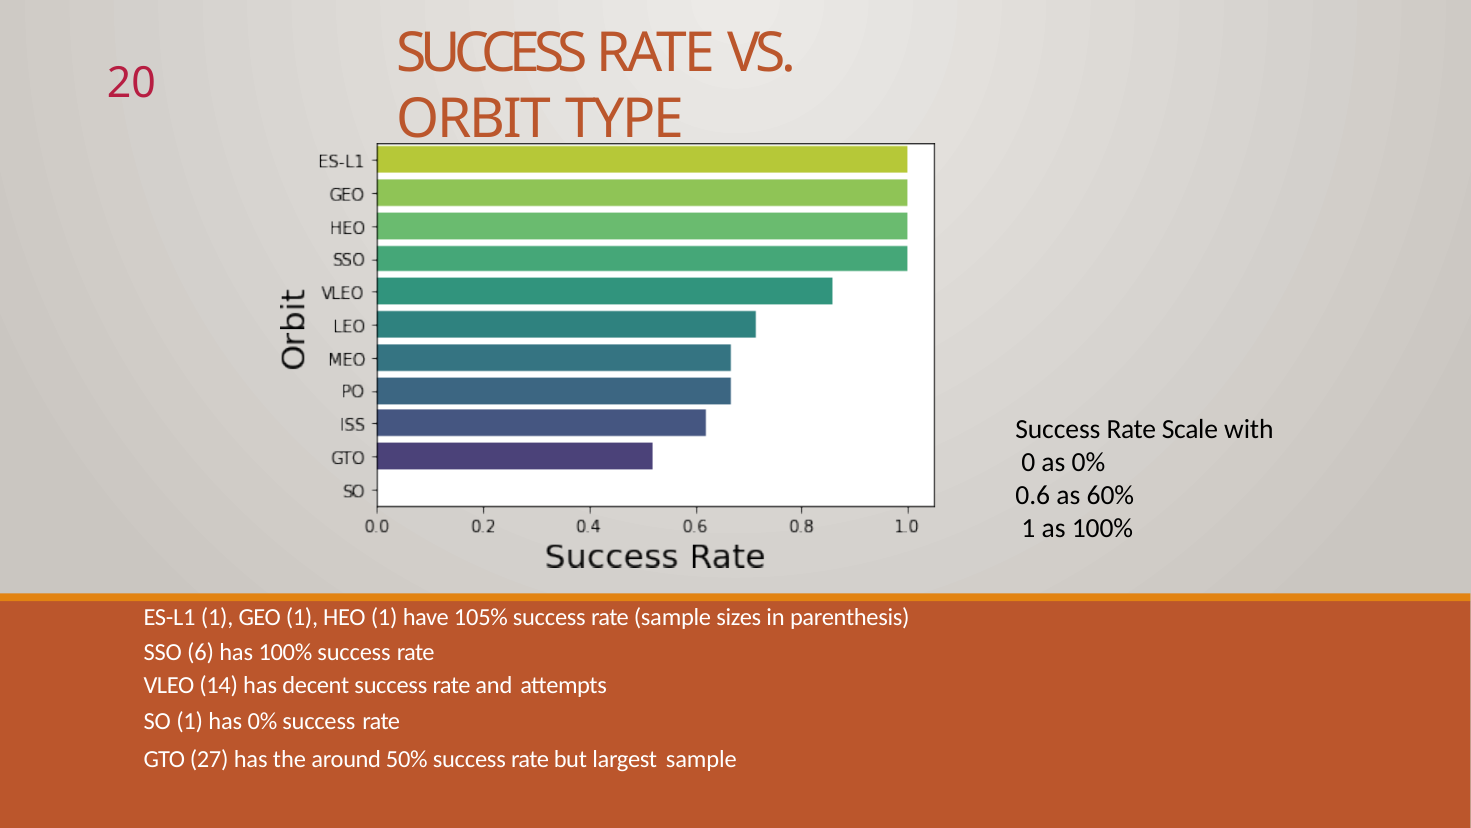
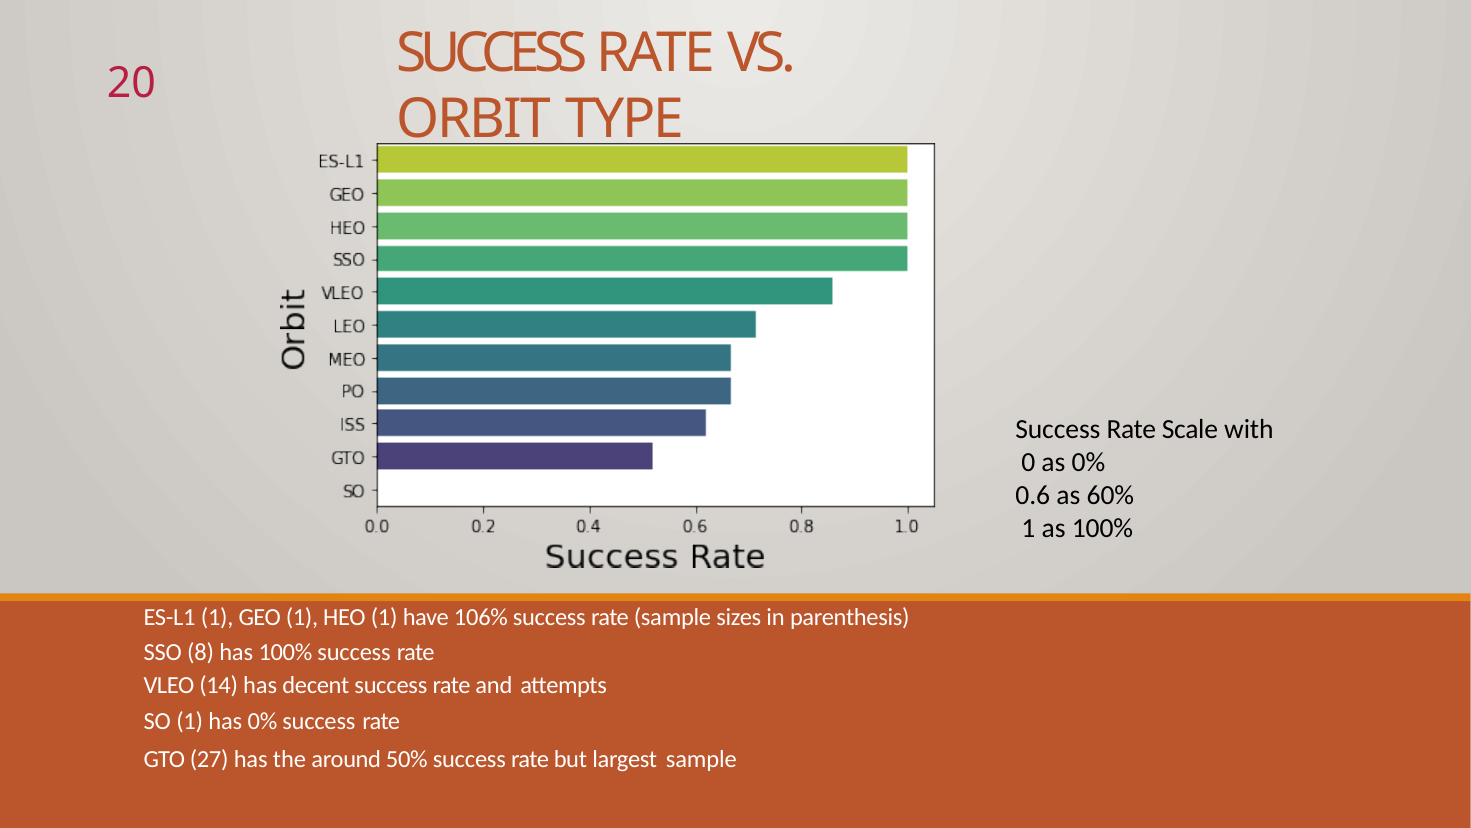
105%: 105% -> 106%
6: 6 -> 8
